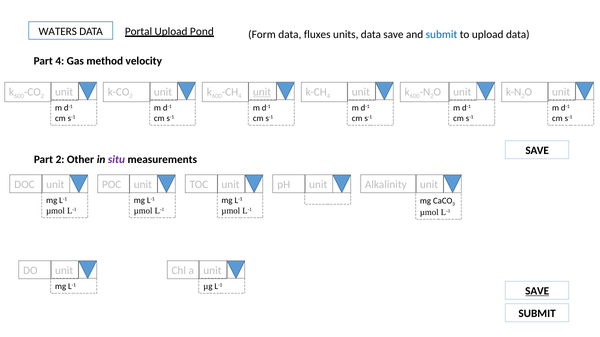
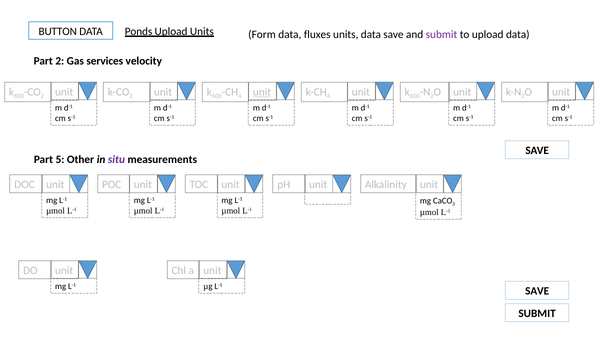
WATERS: WATERS -> BUTTON
Portal: Portal -> Ponds
Upload Pond: Pond -> Units
submit at (441, 35) colour: blue -> purple
Part 4: 4 -> 2
method: method -> services
Part 2: 2 -> 5
SAVE at (537, 291) underline: present -> none
